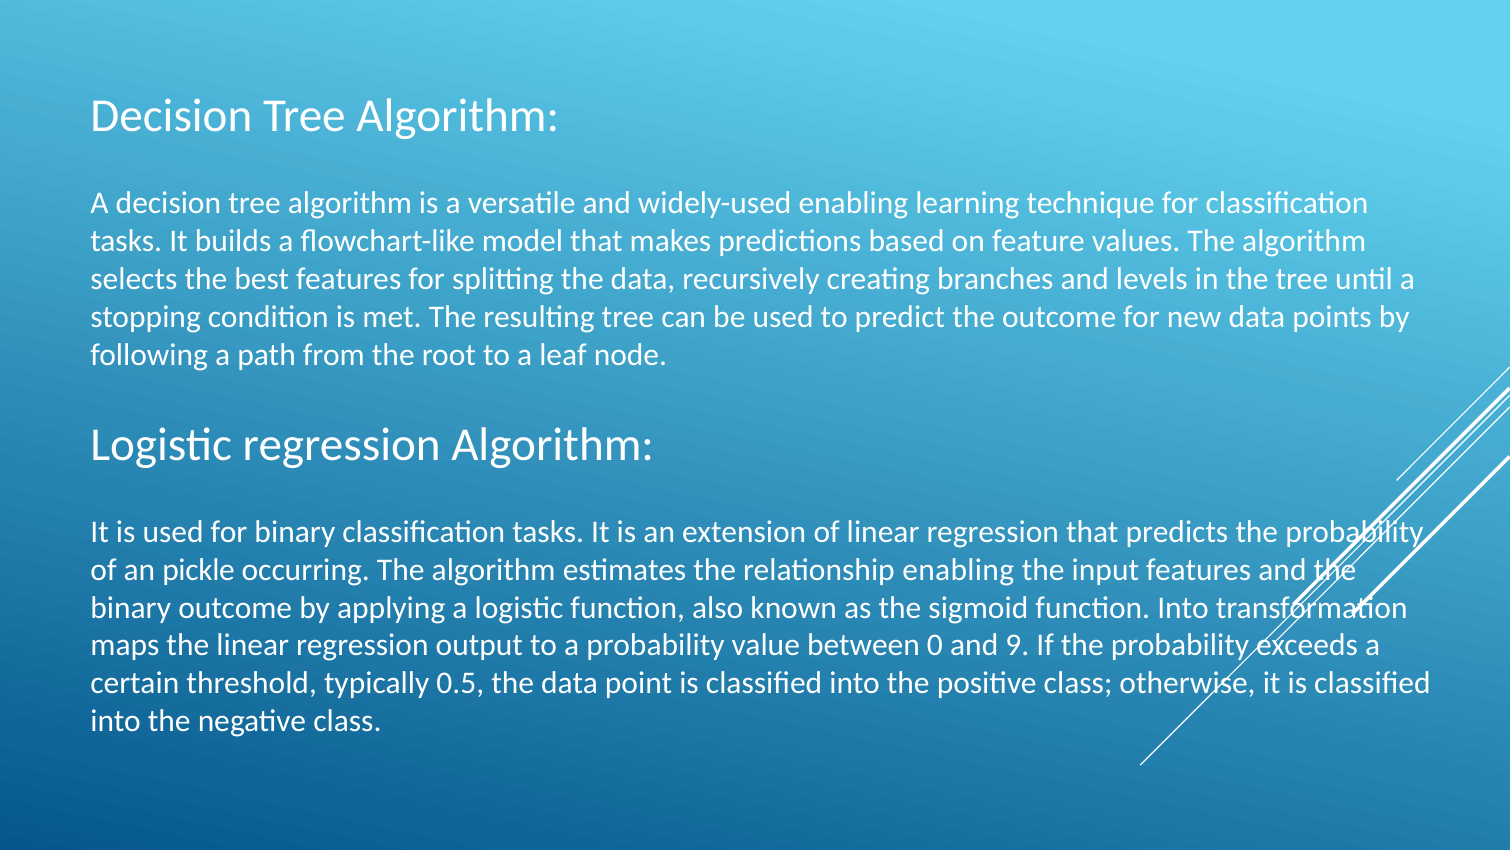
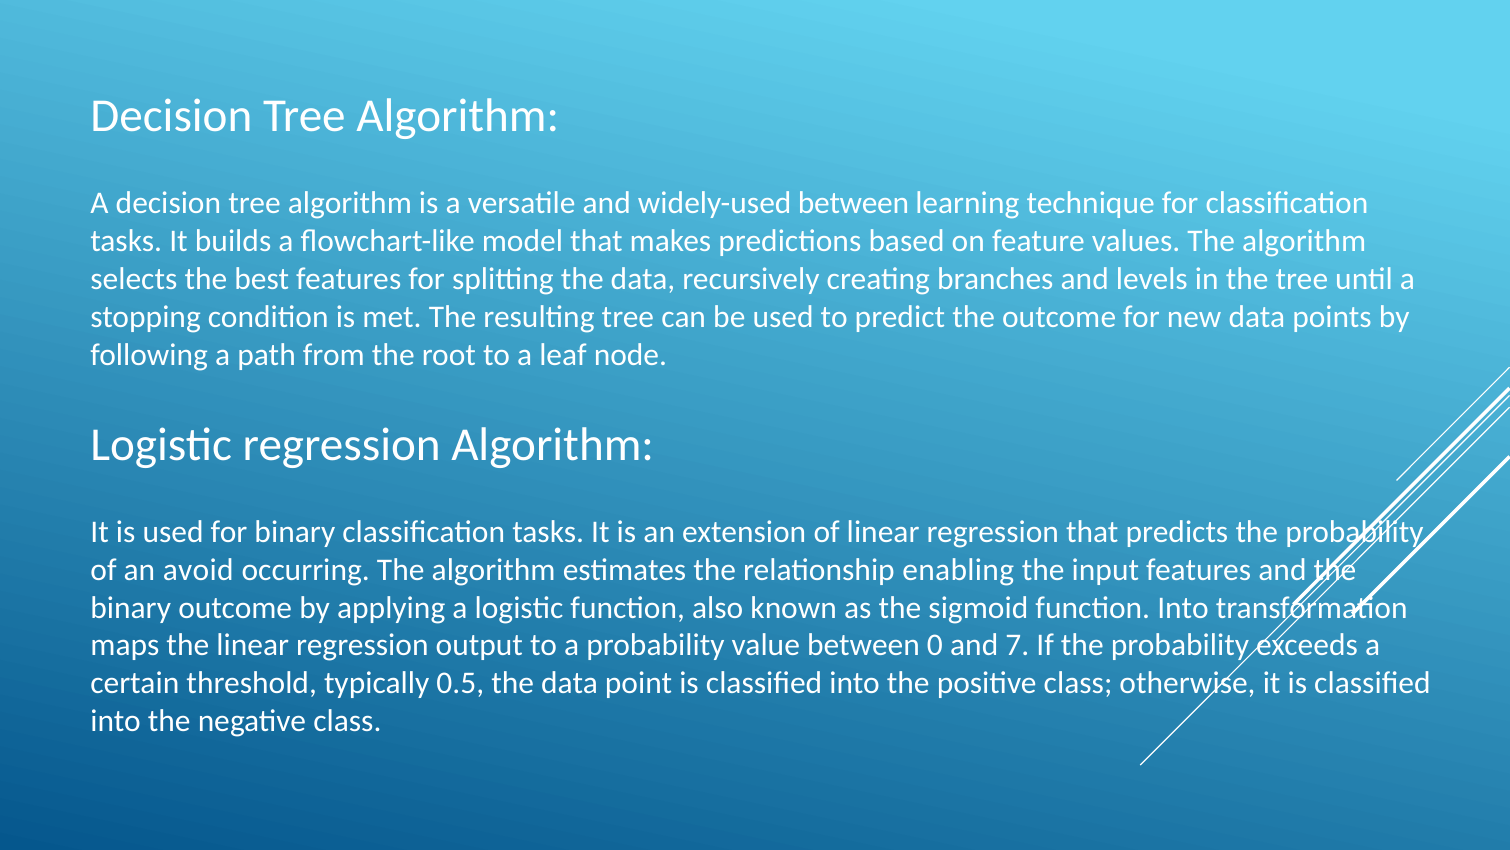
widely-used enabling: enabling -> between
pickle: pickle -> avoid
9: 9 -> 7
